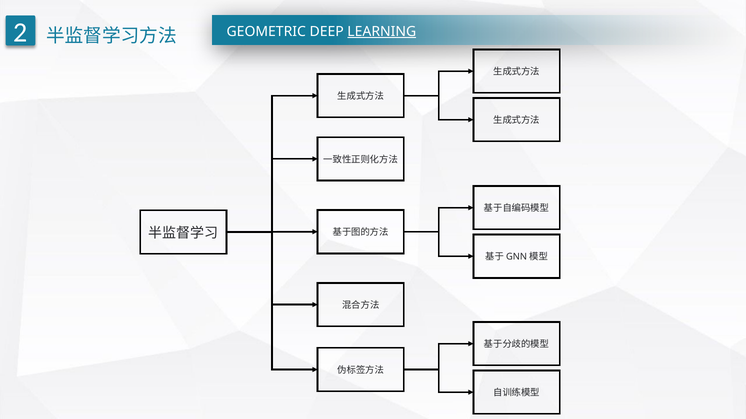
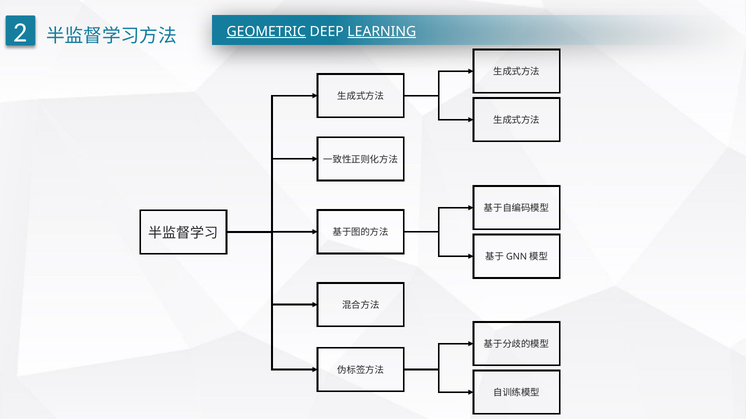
GEOMETRIC underline: none -> present
